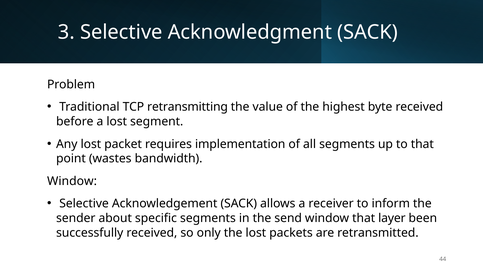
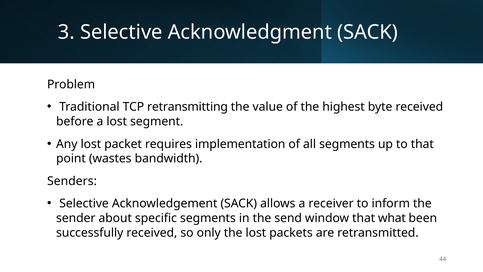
Window at (72, 181): Window -> Senders
layer: layer -> what
